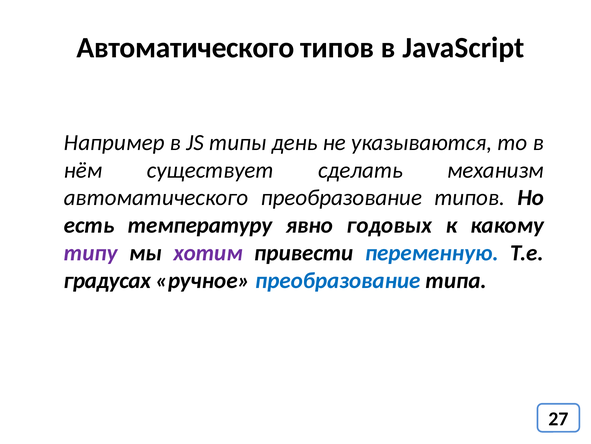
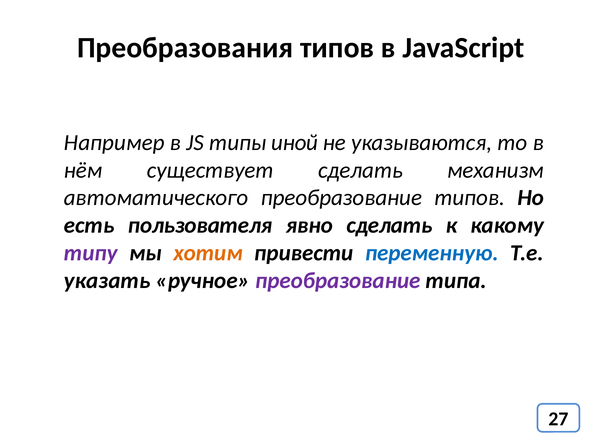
Автоматического at (185, 48): Автоматического -> Преобразования
день: день -> иной
температуру: температуру -> пользователя
явно годовых: годовых -> сделать
хотим colour: purple -> orange
градусах: градусах -> указать
преобразование at (338, 280) colour: blue -> purple
